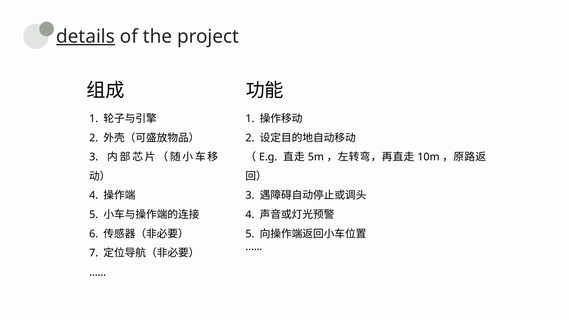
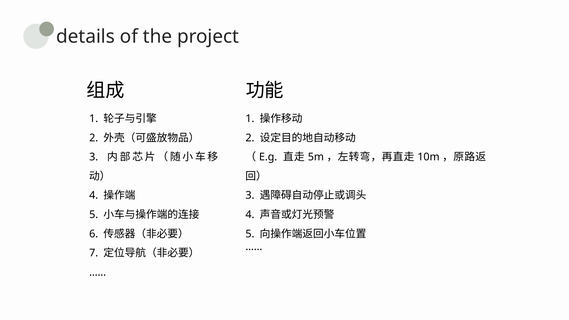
details underline: present -> none
